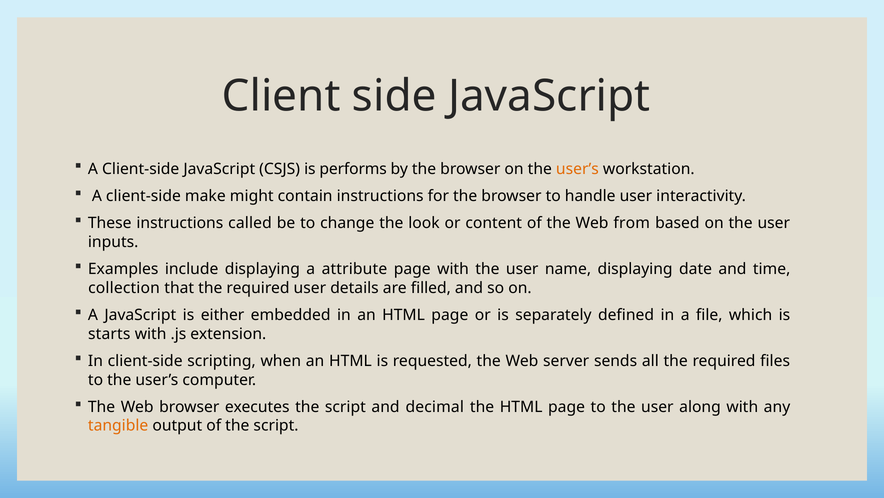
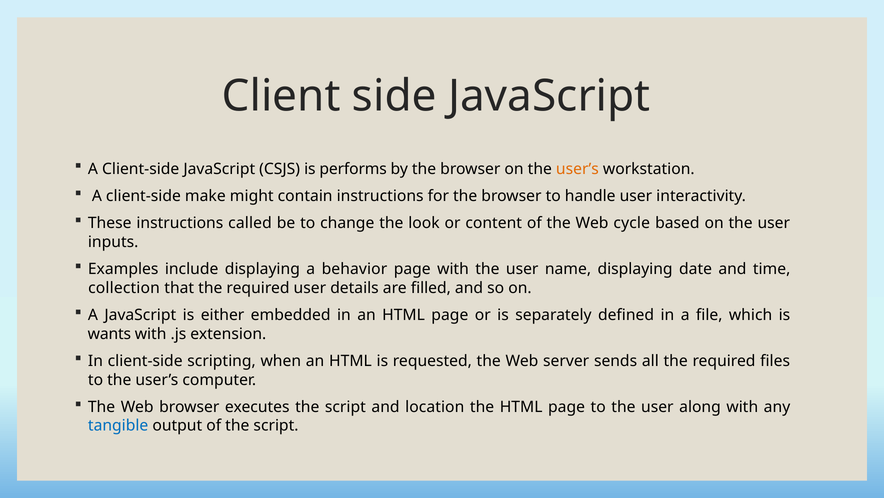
from: from -> cycle
attribute: attribute -> behavior
starts: starts -> wants
decimal: decimal -> location
tangible colour: orange -> blue
